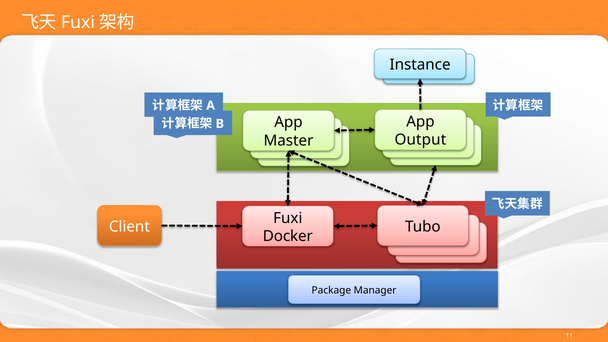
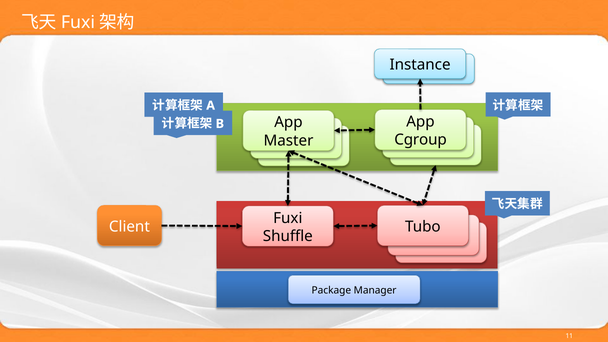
Output: Output -> Cgroup
Docker: Docker -> Shuffle
